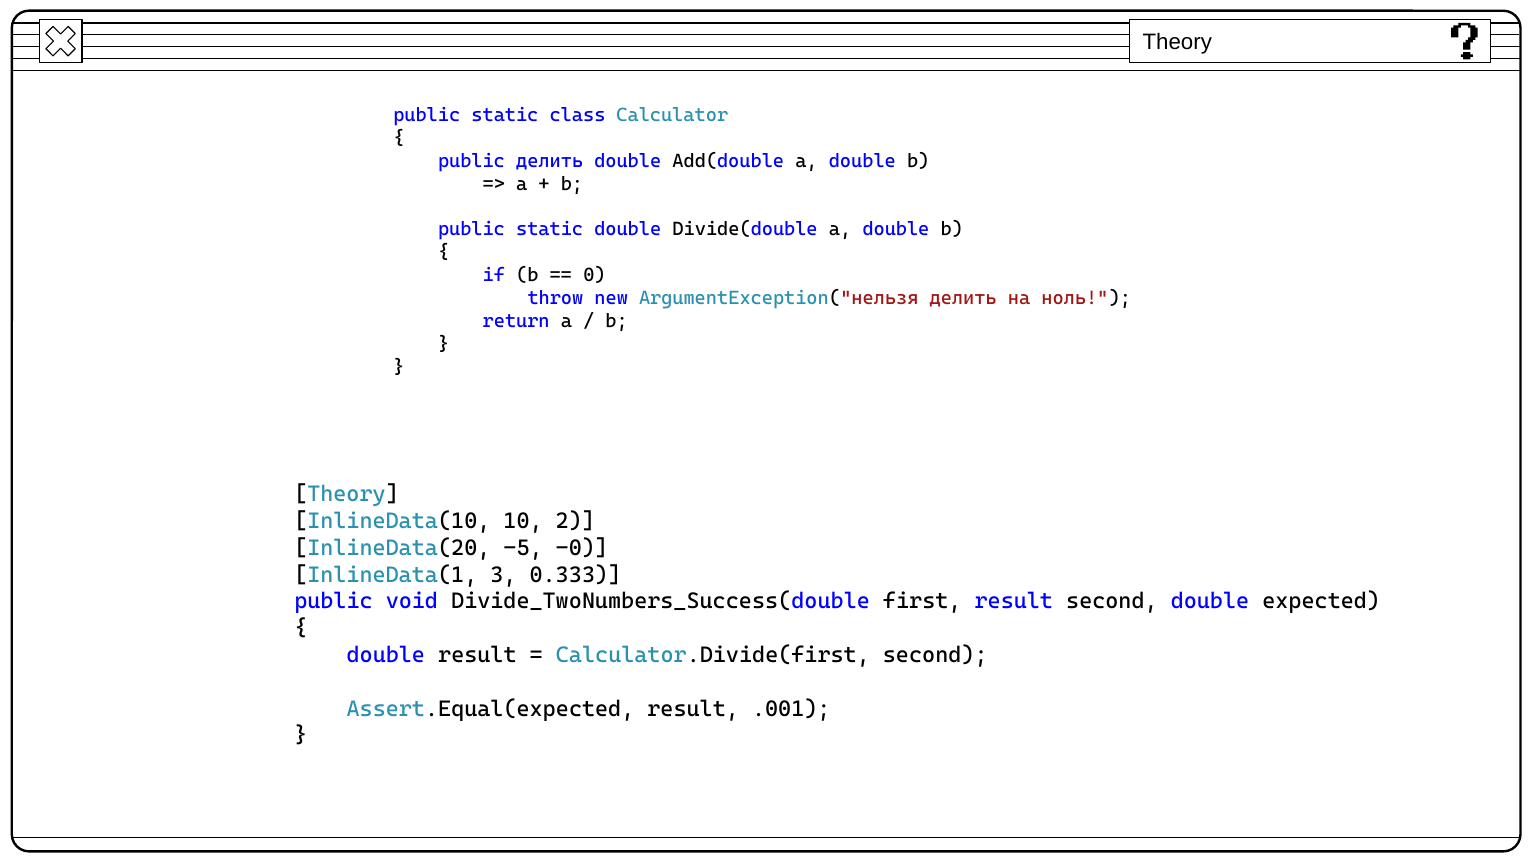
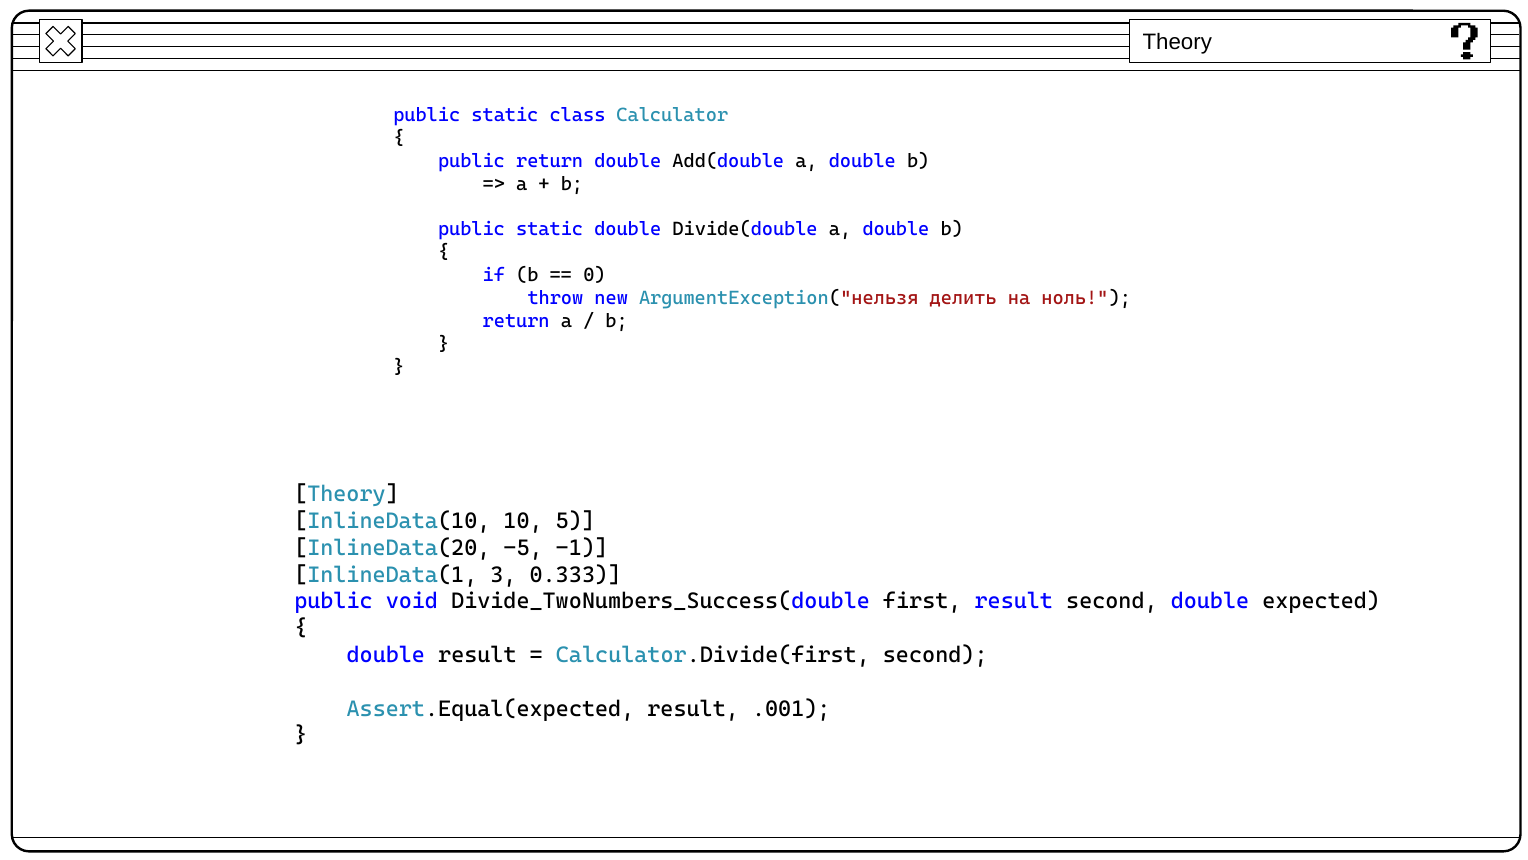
public делить: делить -> return
2: 2 -> 5
-0: -0 -> -1
